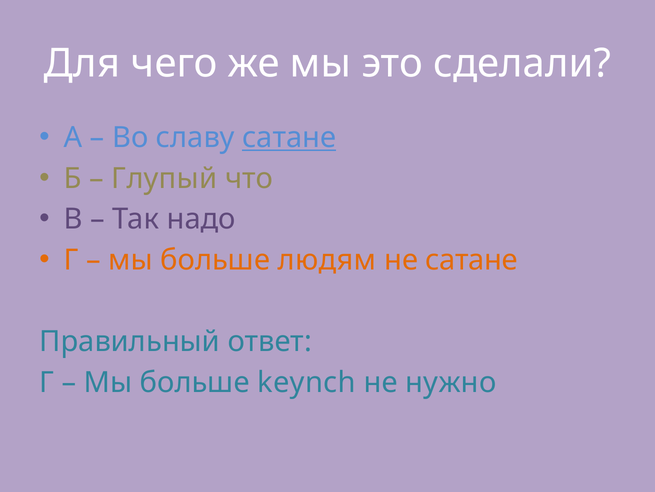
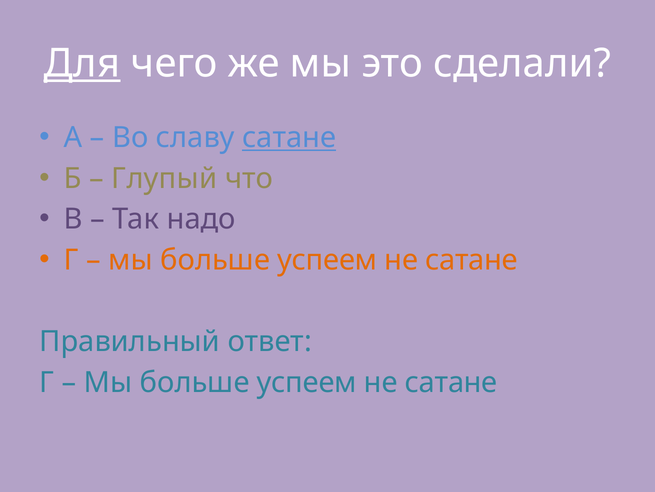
Для underline: none -> present
людям at (327, 260): людям -> успеем
keynch at (306, 382): keynch -> успеем
нужно at (451, 382): нужно -> сатане
